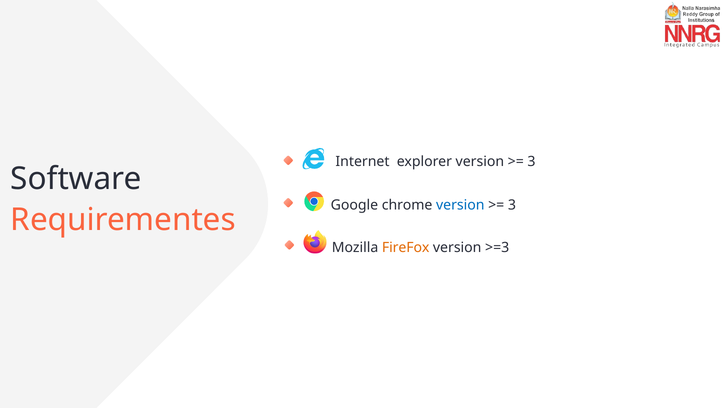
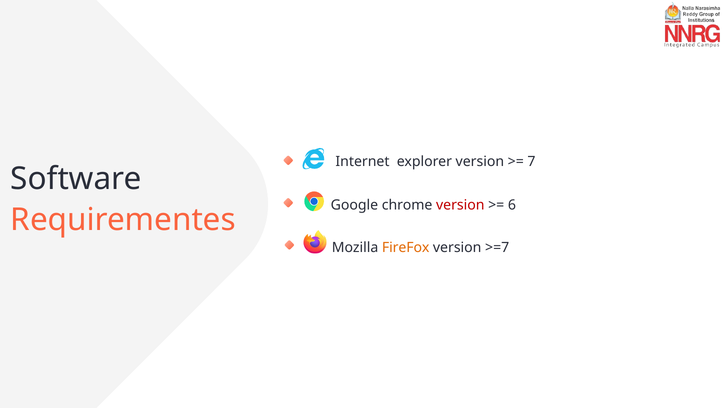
3 at (532, 162): 3 -> 7
version at (460, 205) colour: blue -> red
3 at (512, 205): 3 -> 6
>=3: >=3 -> >=7
